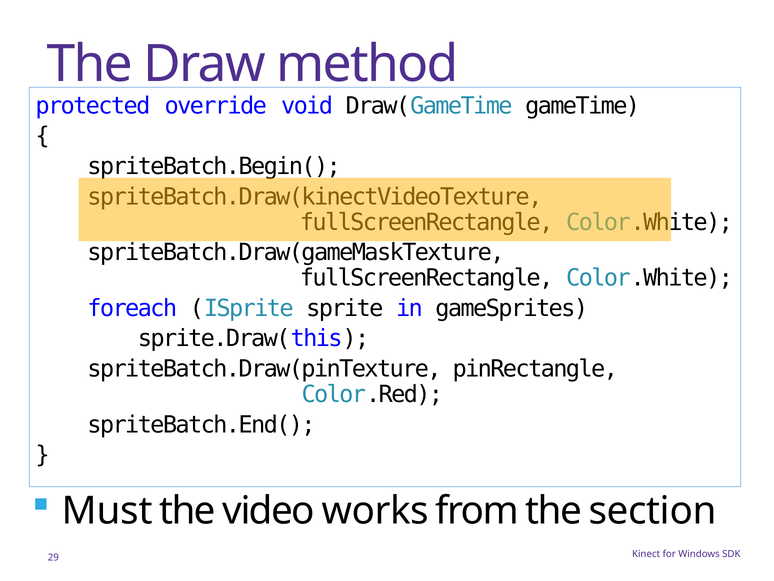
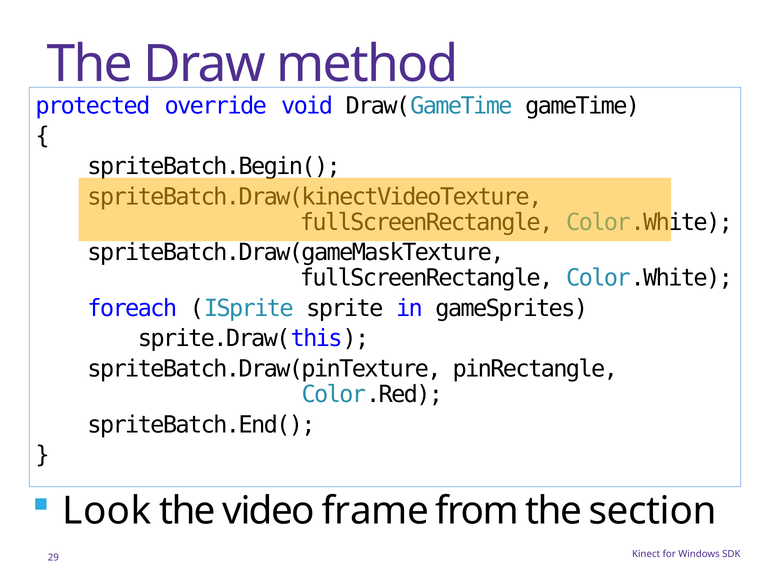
Must: Must -> Look
works: works -> frame
